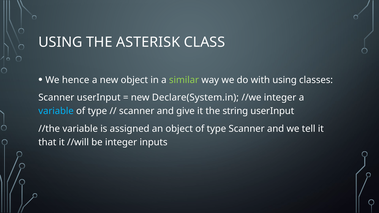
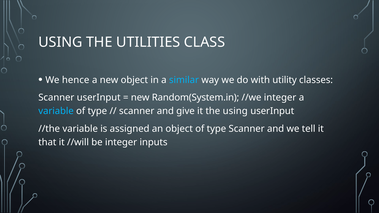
ASTERISK: ASTERISK -> UTILITIES
similar colour: light green -> light blue
with using: using -> utility
Declare(System.in: Declare(System.in -> Random(System.in
the string: string -> using
